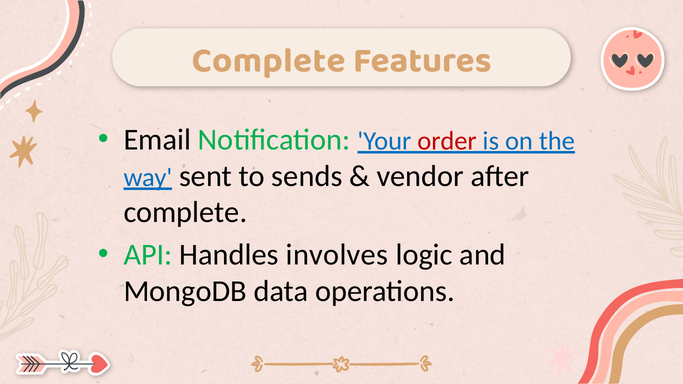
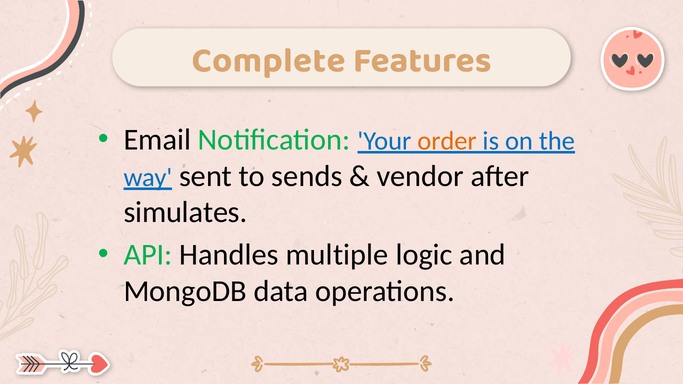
order colour: red -> orange
complete at (185, 213): complete -> simulates
involves: involves -> multiple
